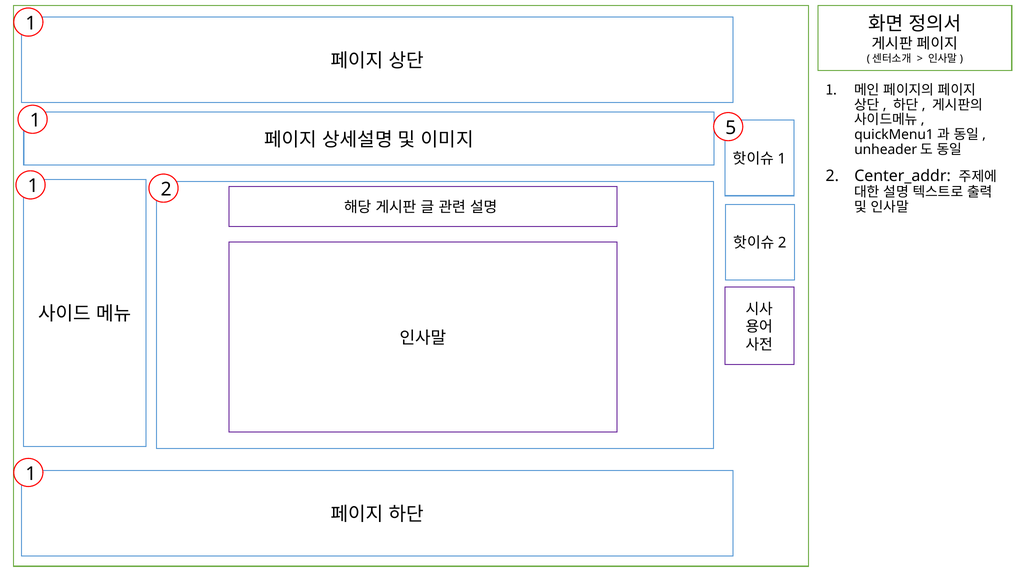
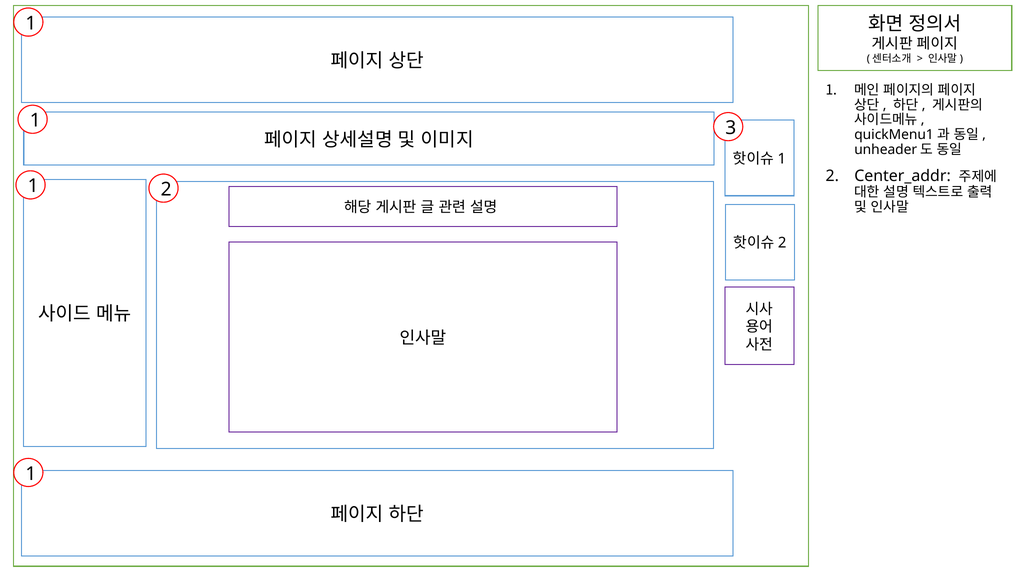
5: 5 -> 3
